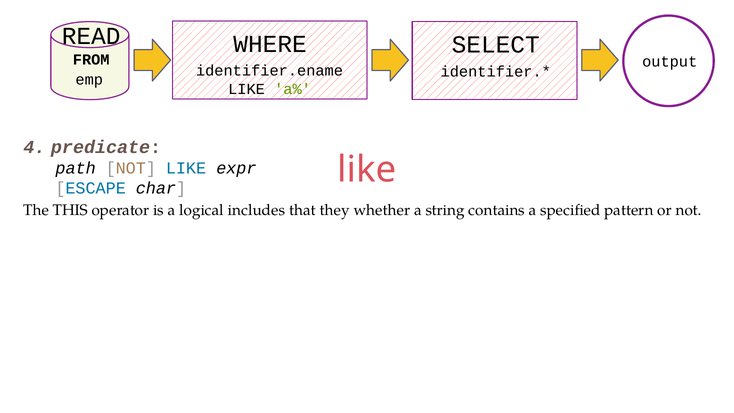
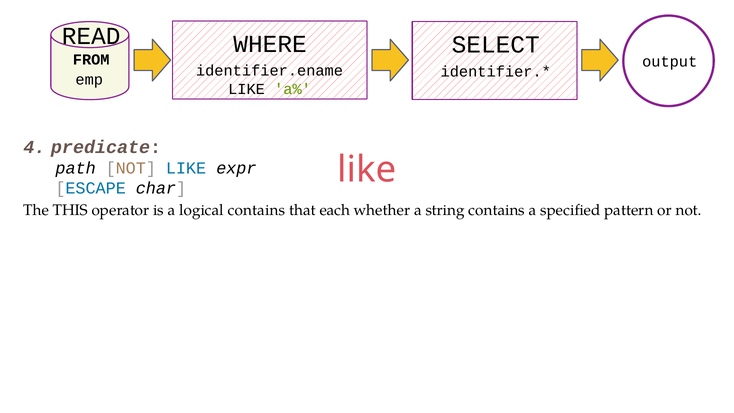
logical includes: includes -> contains
they: they -> each
